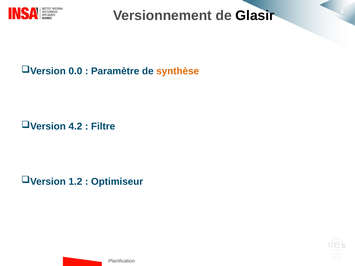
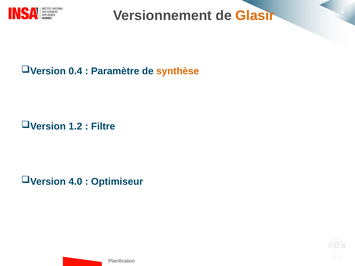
Glasir colour: black -> orange
0.0: 0.0 -> 0.4
4.2: 4.2 -> 1.2
1.2: 1.2 -> 4.0
